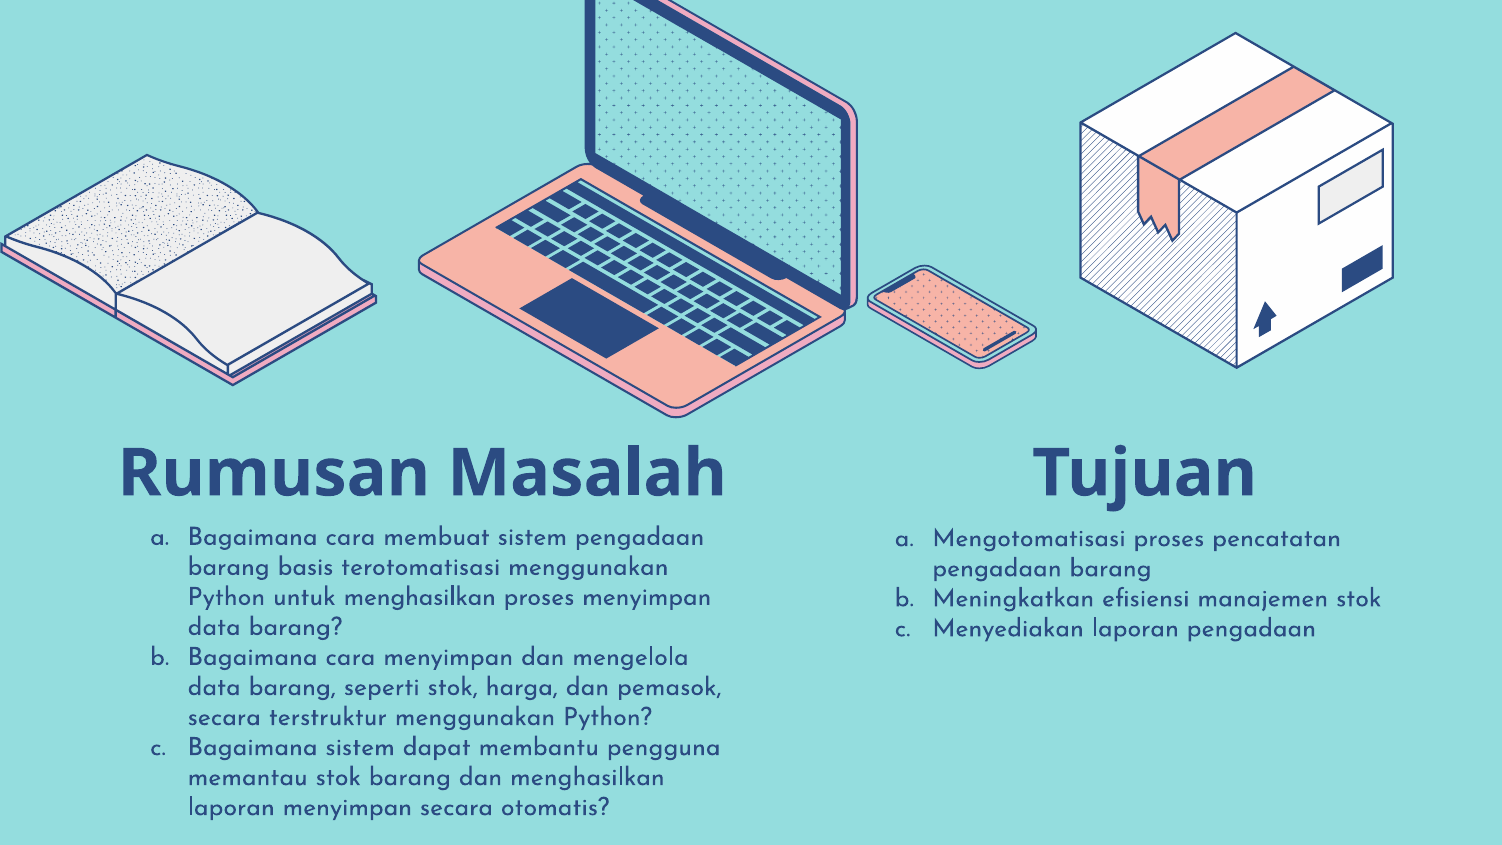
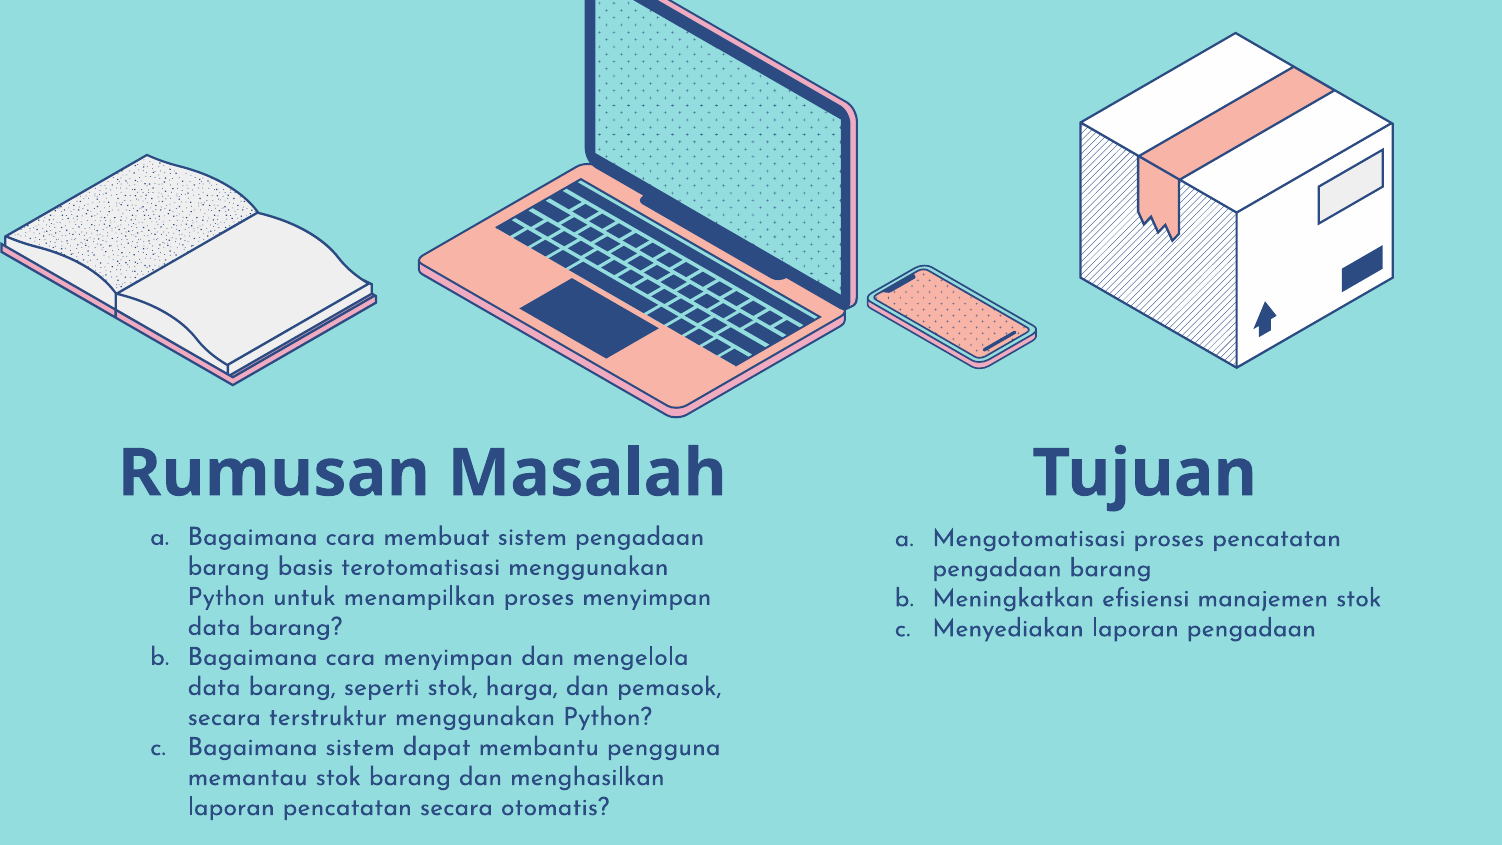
untuk menghasilkan: menghasilkan -> menampilkan
laporan menyimpan: menyimpan -> pencatatan
